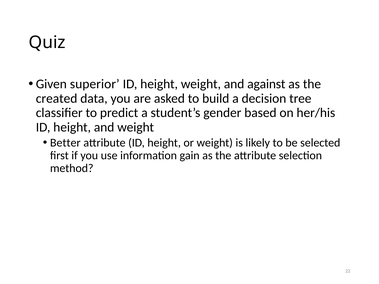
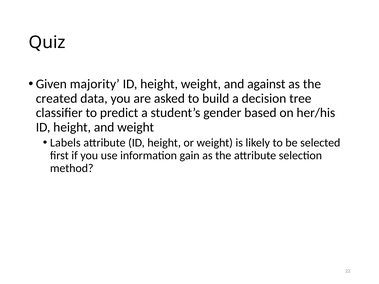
superior: superior -> majority
Better: Better -> Labels
